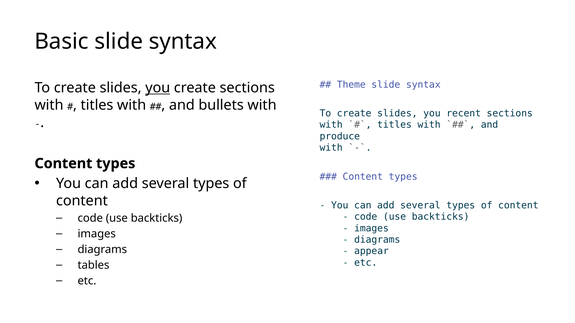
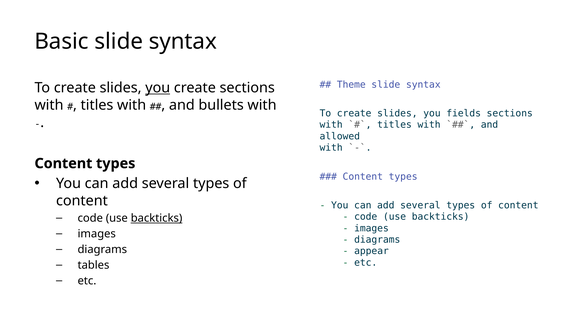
recent: recent -> fields
produce: produce -> allowed
backticks at (157, 218) underline: none -> present
